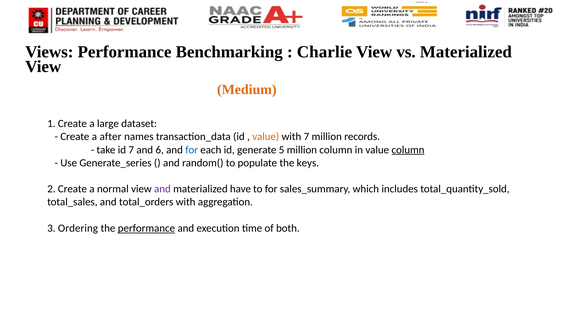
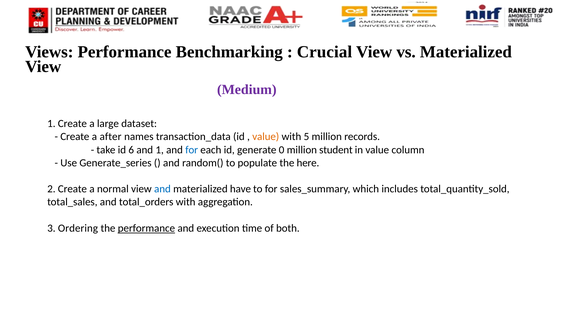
Charlie: Charlie -> Crucial
Medium colour: orange -> purple
with 7: 7 -> 5
id 7: 7 -> 6
and 6: 6 -> 1
5: 5 -> 0
million column: column -> student
column at (408, 150) underline: present -> none
keys: keys -> here
and at (162, 189) colour: purple -> blue
